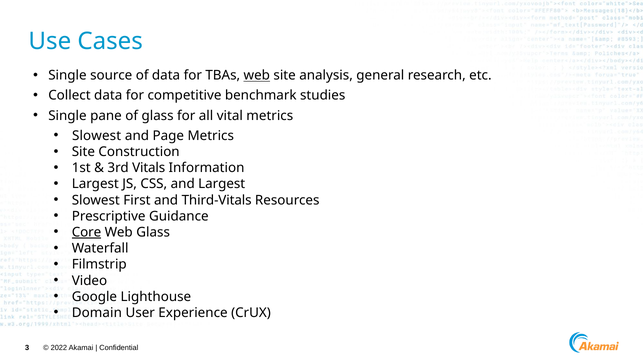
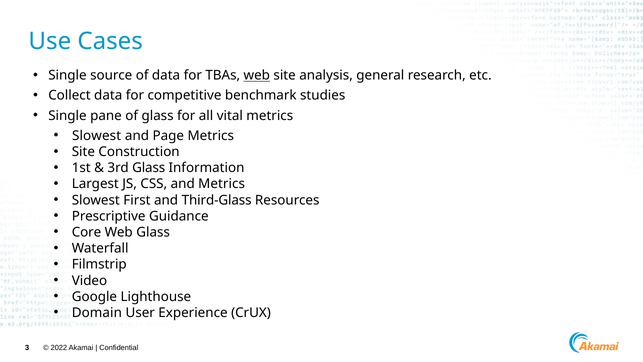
3rd Vitals: Vitals -> Glass
and Largest: Largest -> Metrics
Third-Vitals: Third-Vitals -> Third-Glass
Core underline: present -> none
